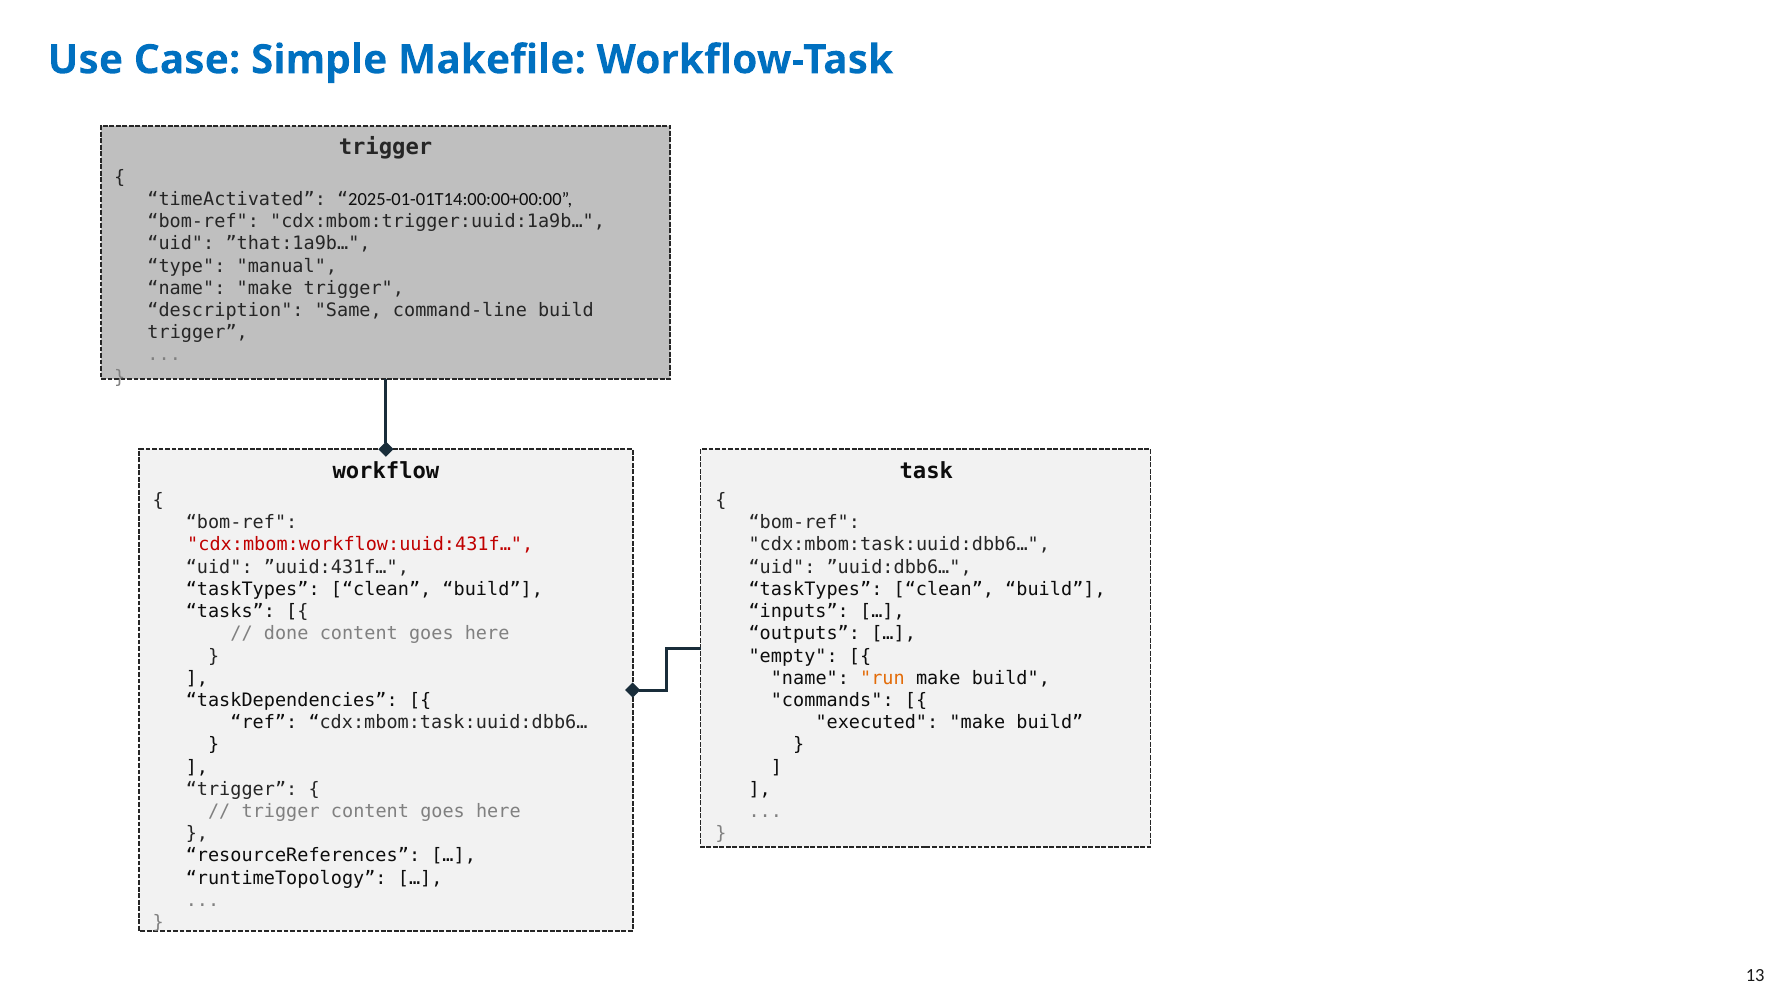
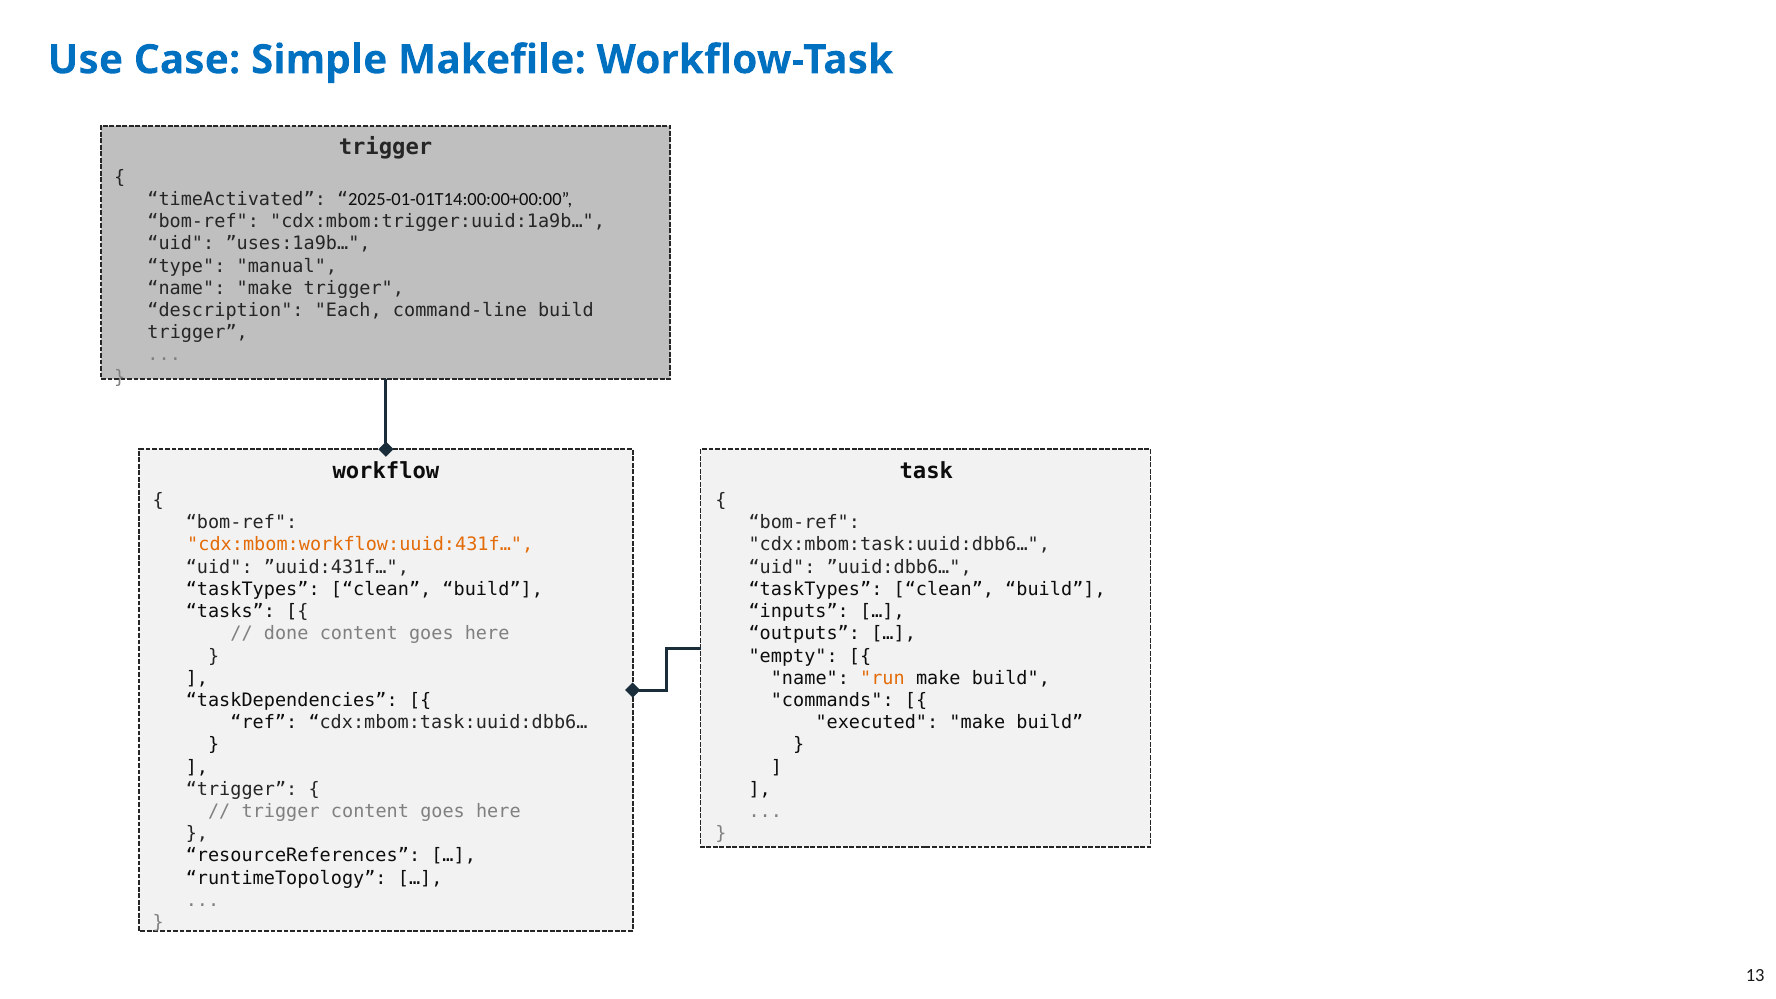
”that:1a9b…: ”that:1a9b… -> ”uses:1a9b…
Same: Same -> Each
cdx:mbom:workflow:uuid:431f… colour: red -> orange
